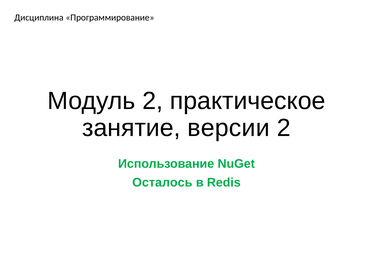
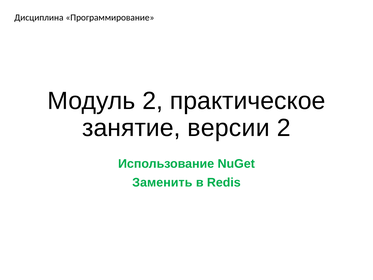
Осталось: Осталось -> Заменить
